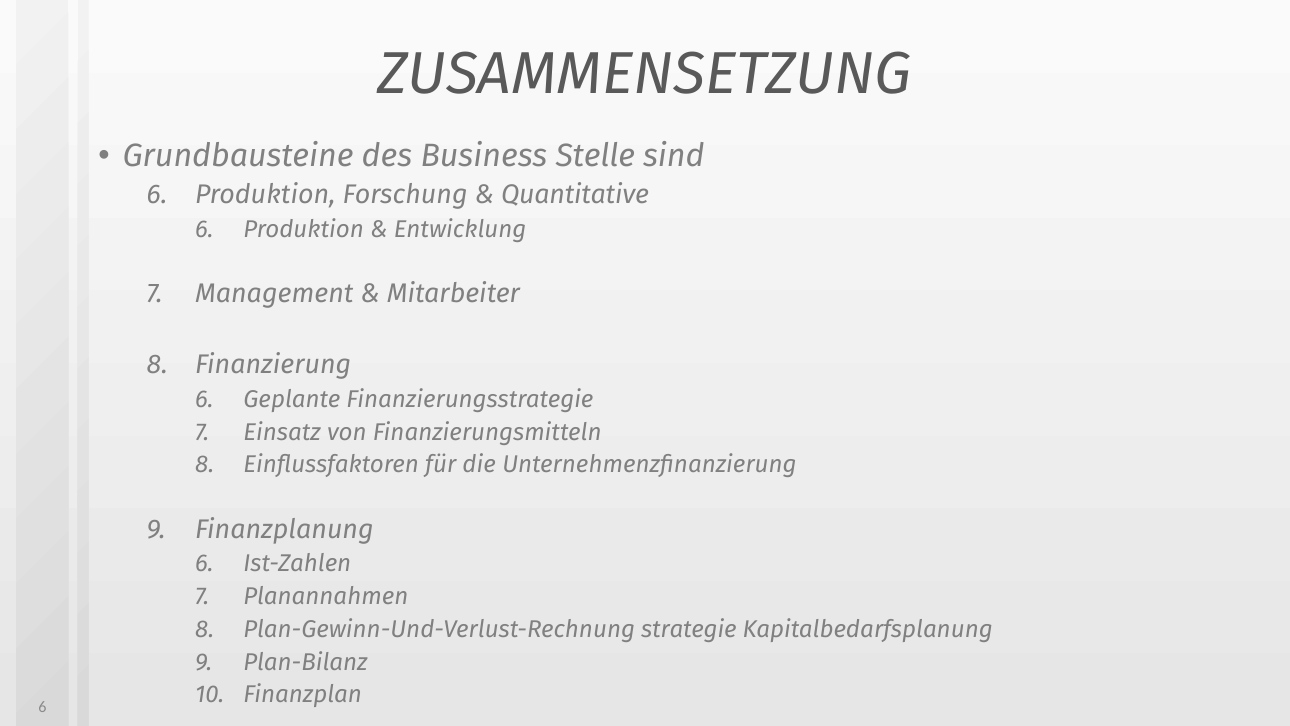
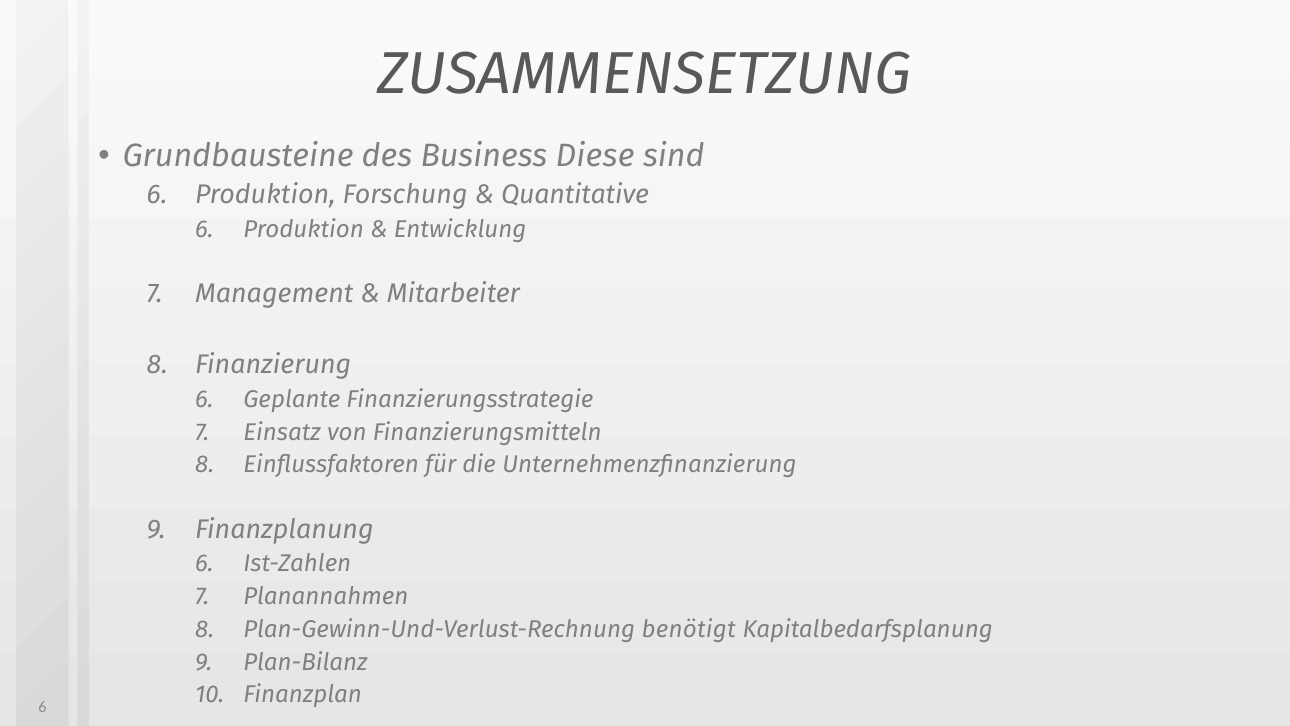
Stelle: Stelle -> Diese
strategie: strategie -> benötigt
